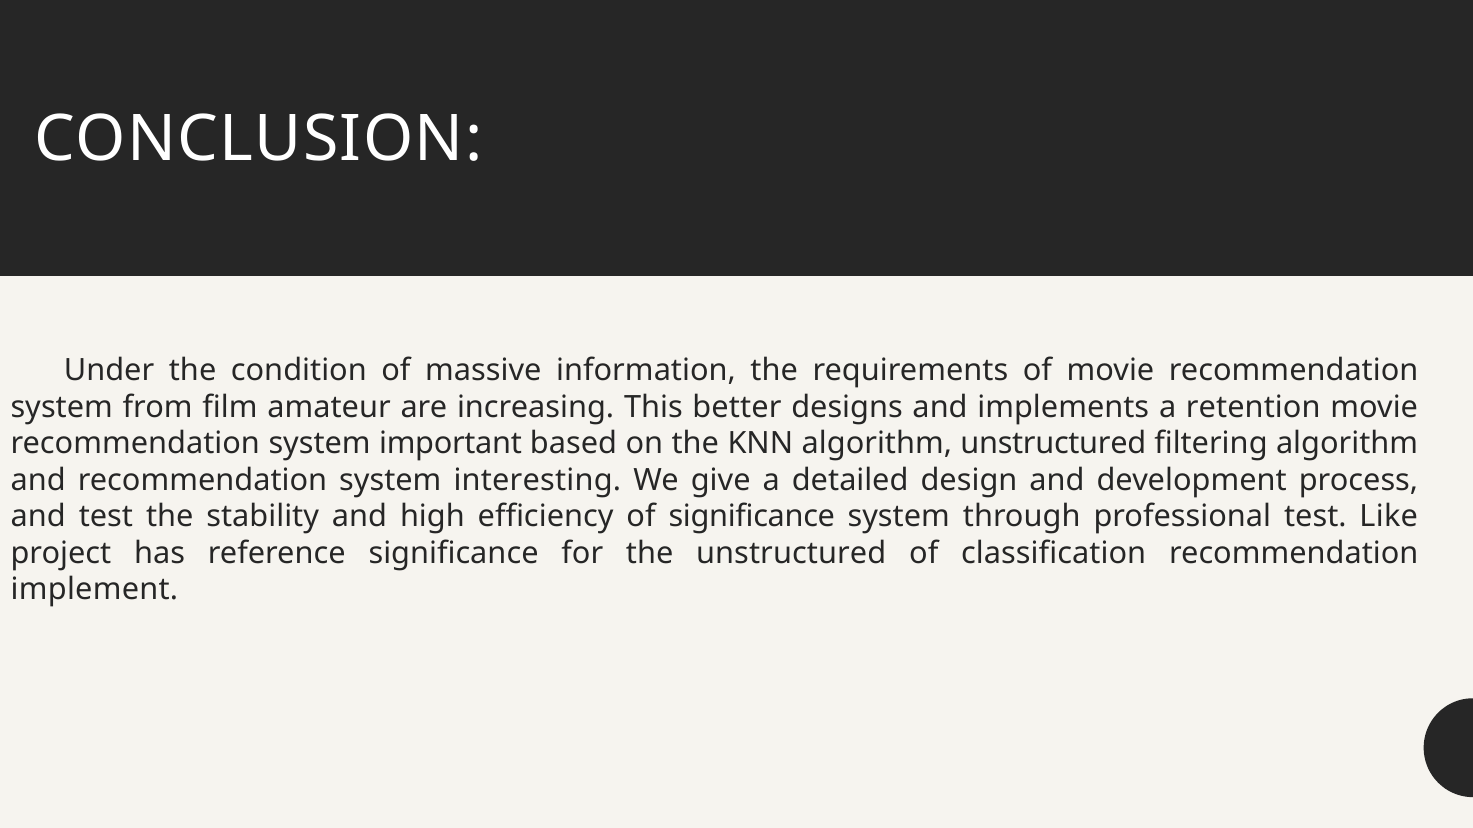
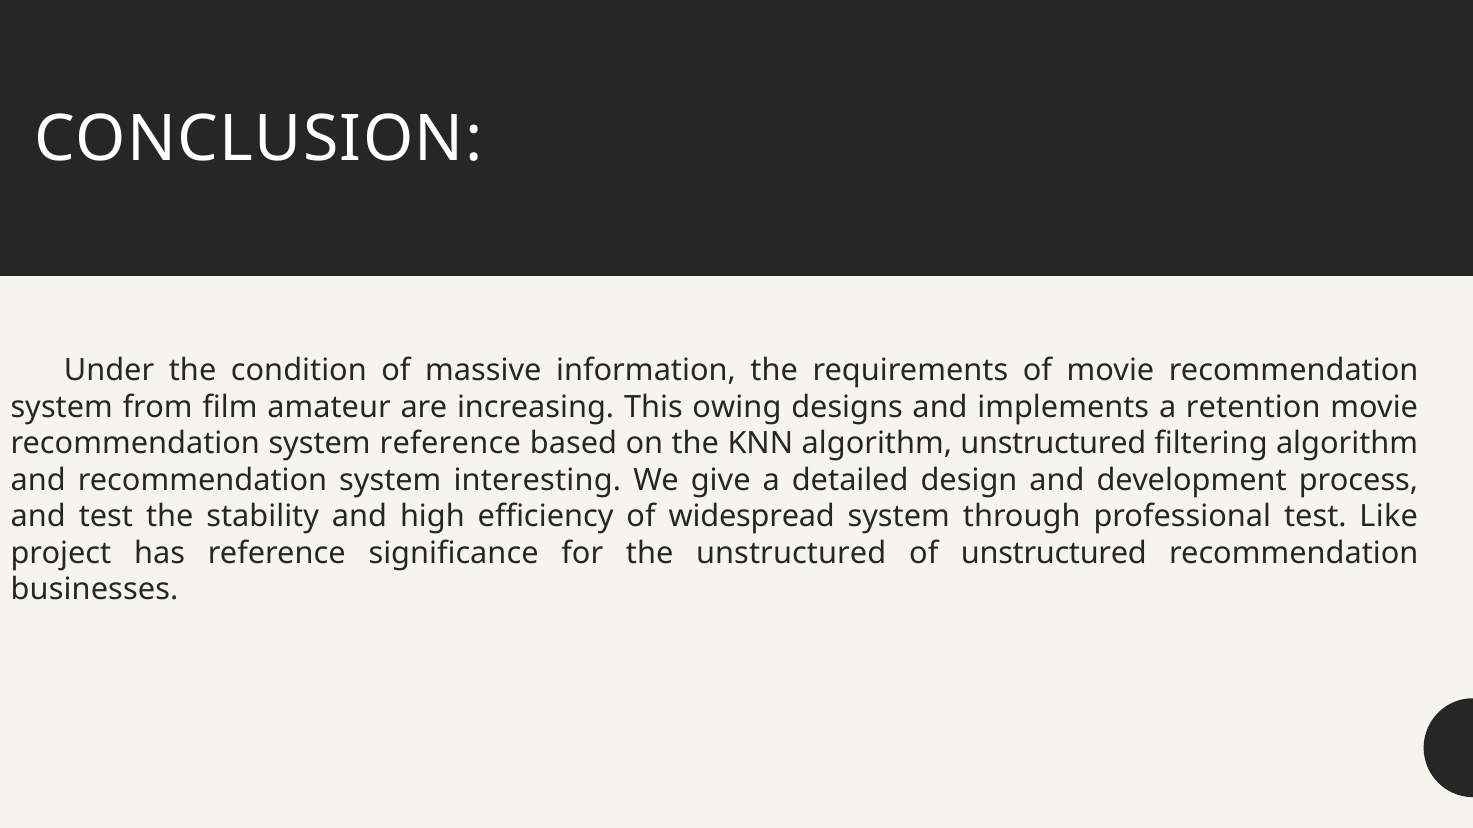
better: better -> owing
system important: important -> reference
of significance: significance -> widespread
of classification: classification -> unstructured
implement: implement -> businesses
